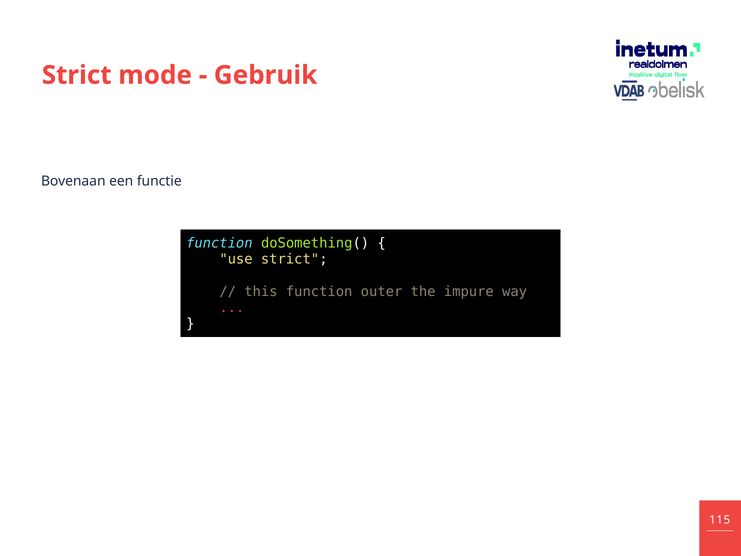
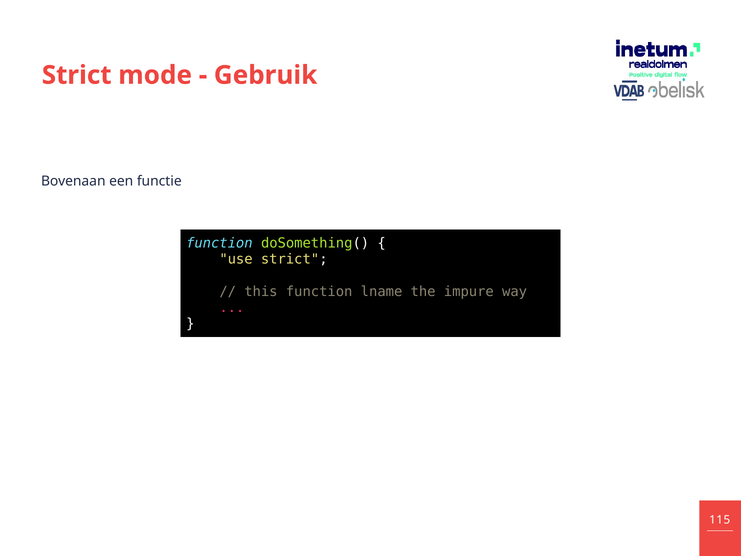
outer: outer -> lname
